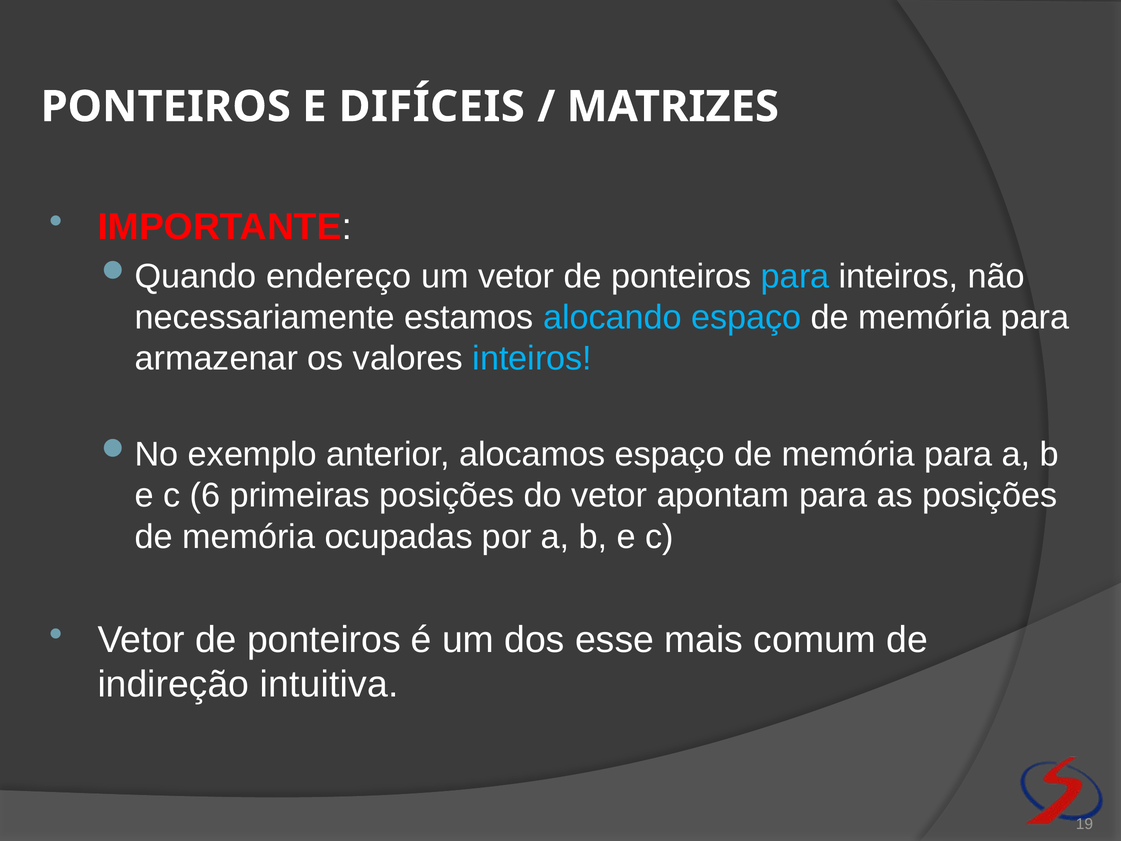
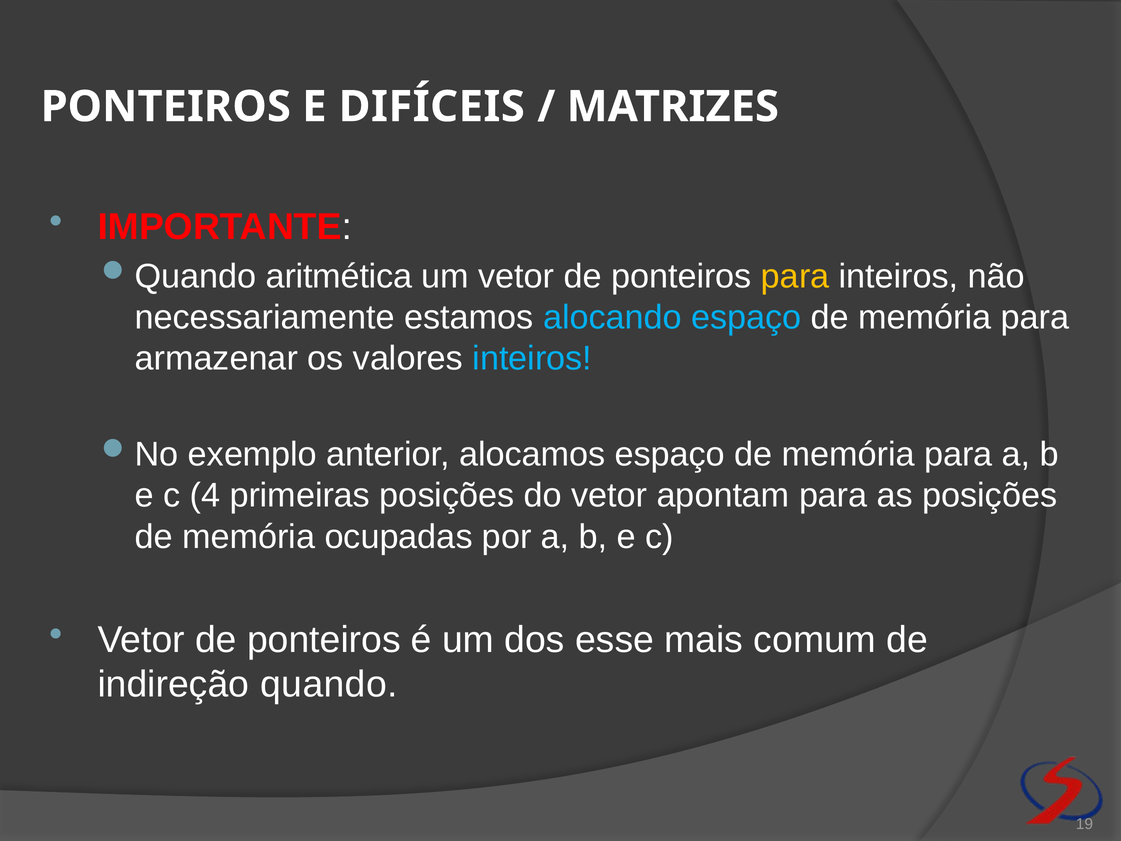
endereço: endereço -> aritmética
para at (795, 276) colour: light blue -> yellow
6: 6 -> 4
intuitiva: intuitiva -> quando
